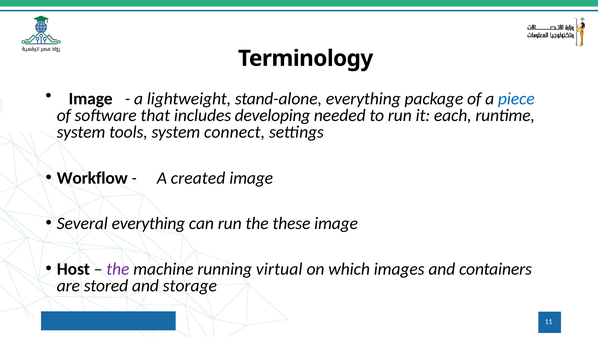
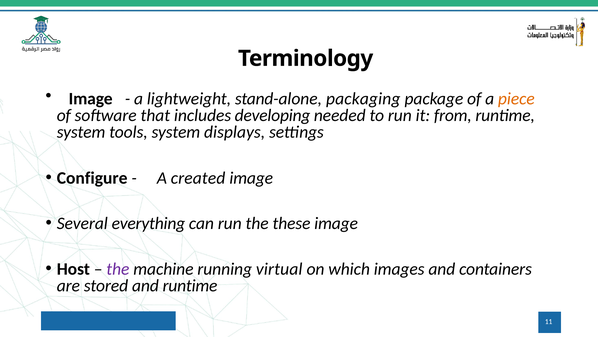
stand-alone everything: everything -> packaging
piece colour: blue -> orange
each: each -> from
connect: connect -> displays
Workflow: Workflow -> Configure
and storage: storage -> runtime
